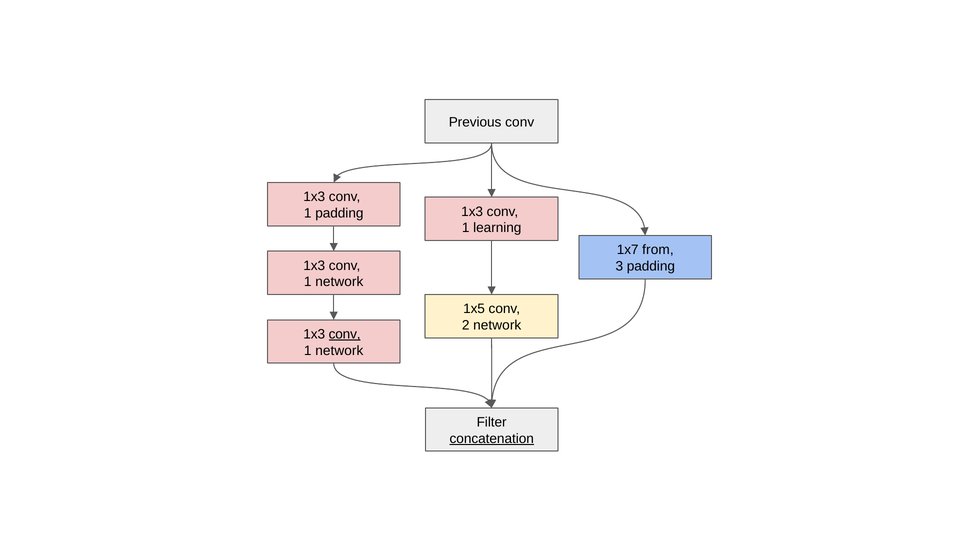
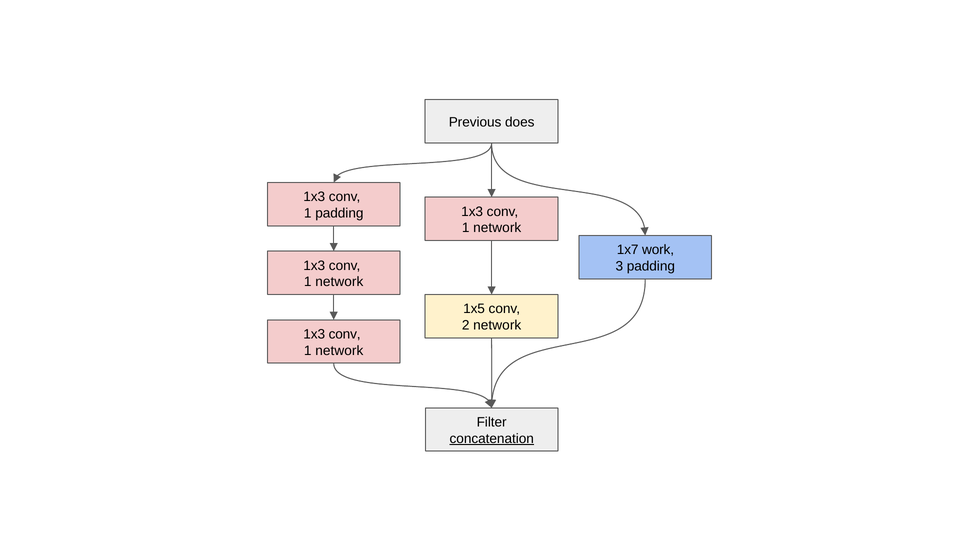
Previous conv: conv -> does
learning at (497, 228): learning -> network
from: from -> work
conv at (345, 334) underline: present -> none
